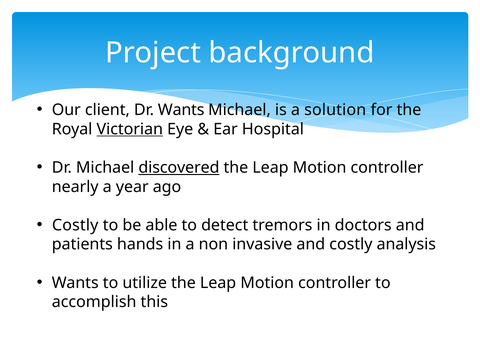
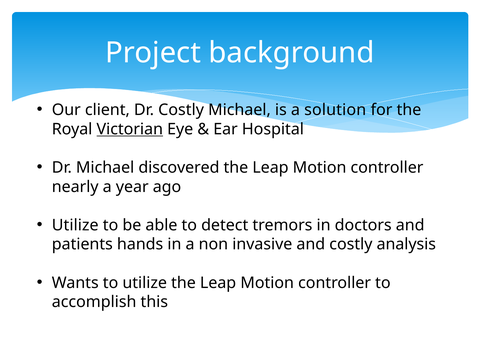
Dr Wants: Wants -> Costly
discovered underline: present -> none
Costly at (75, 225): Costly -> Utilize
